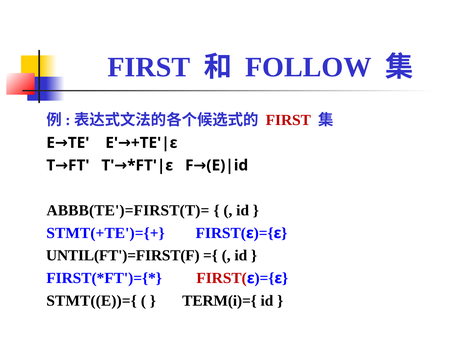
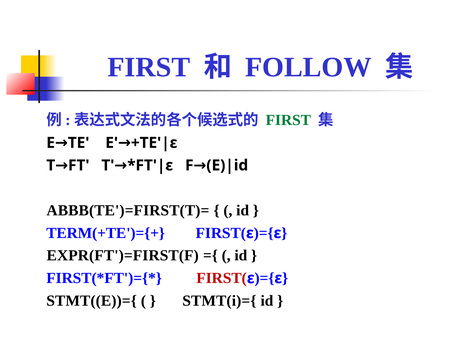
FIRST at (288, 120) colour: red -> green
STMT(+TE')={+: STMT(+TE')={+ -> TERM(+TE')={+
UNTIL(FT')=FIRST(F: UNTIL(FT')=FIRST(F -> EXPR(FT')=FIRST(F
TERM(i)={: TERM(i)={ -> STMT(i)={
